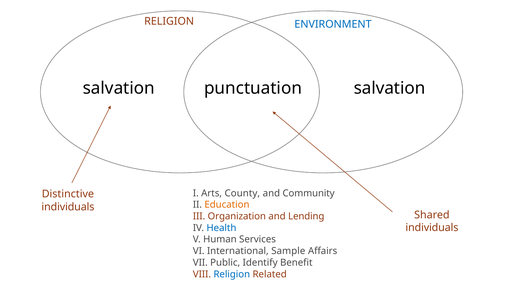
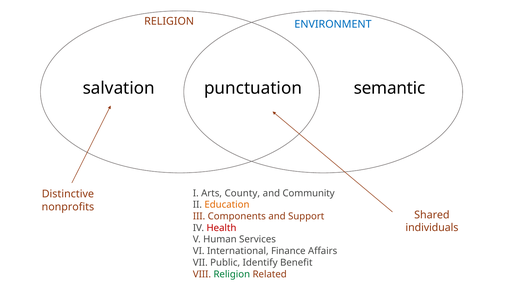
salvation salvation: salvation -> semantic
individuals at (68, 207): individuals -> nonprofits
Organization: Organization -> Components
Lending: Lending -> Support
Health colour: blue -> red
Sample: Sample -> Finance
Religion at (232, 274) colour: blue -> green
